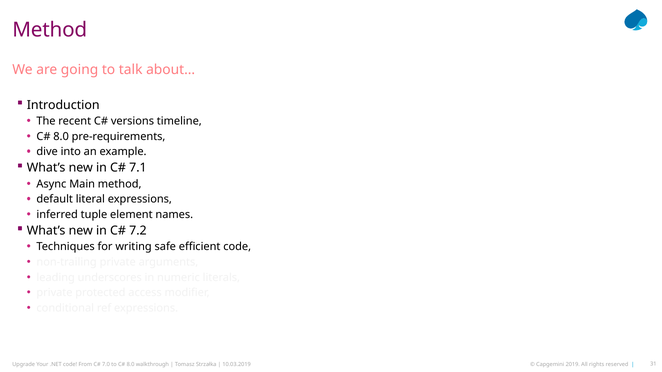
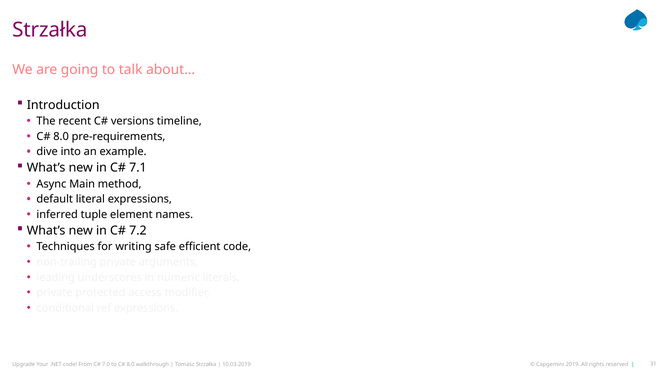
Method at (50, 30): Method -> Strzałka
